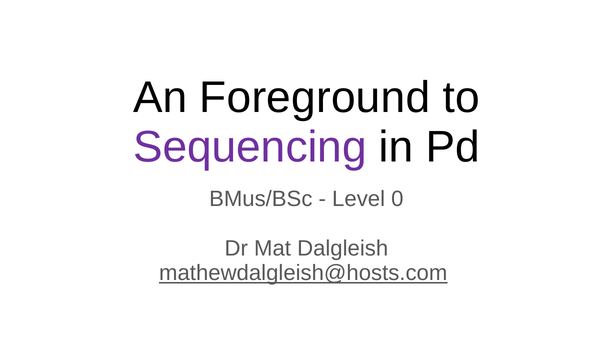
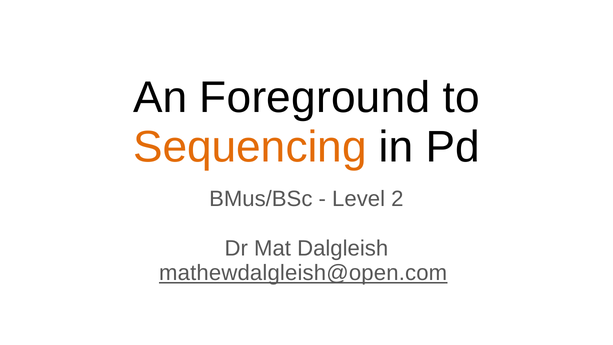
Sequencing colour: purple -> orange
0: 0 -> 2
mathewdalgleish@hosts.com: mathewdalgleish@hosts.com -> mathewdalgleish@open.com
